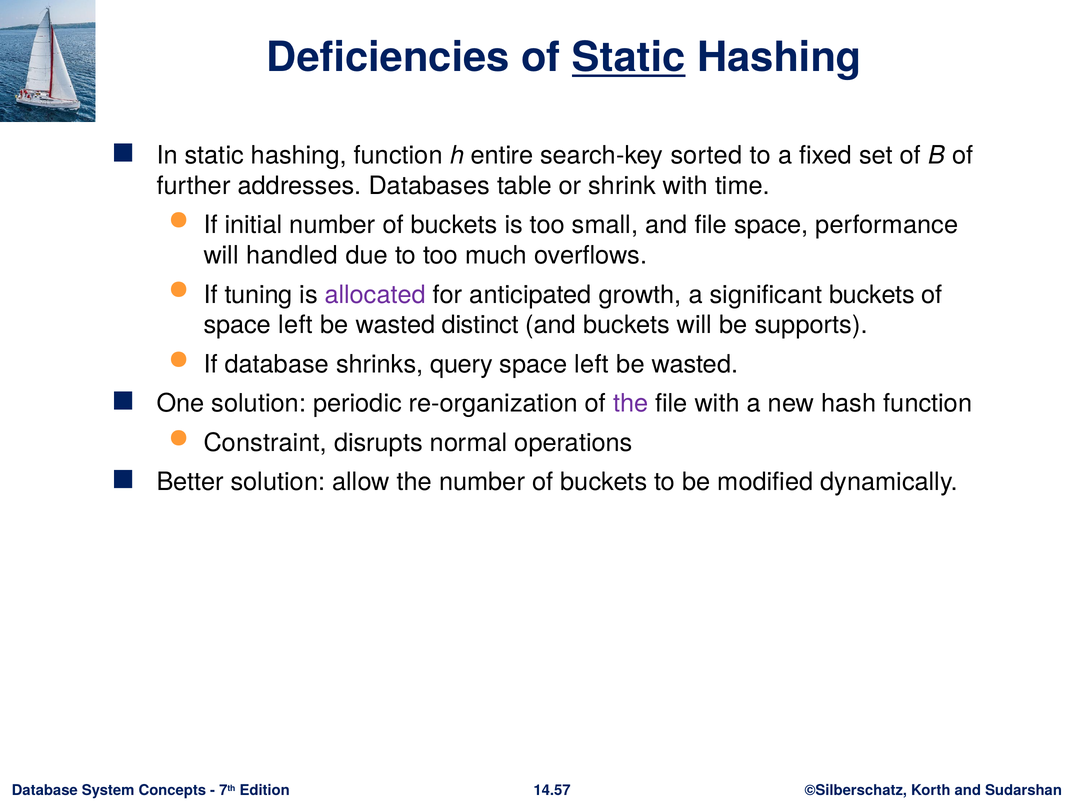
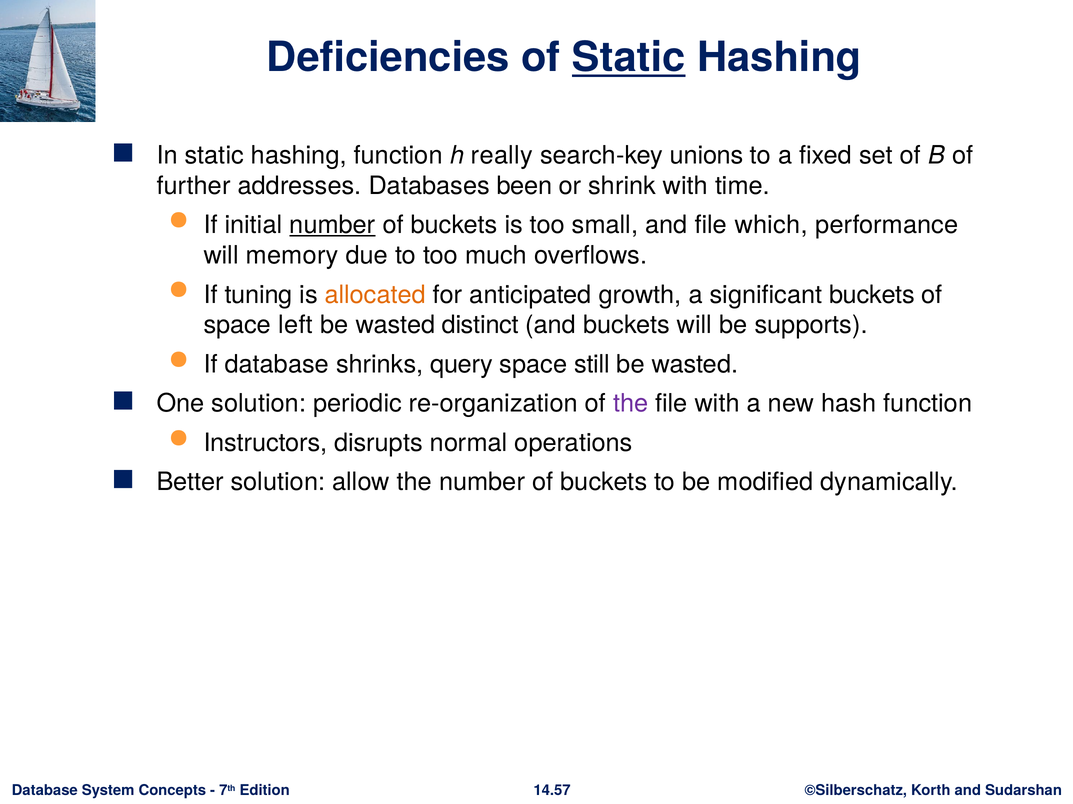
entire: entire -> really
sorted: sorted -> unions
table: table -> been
number at (332, 225) underline: none -> present
file space: space -> which
handled: handled -> memory
allocated colour: purple -> orange
left at (592, 365): left -> still
Constraint: Constraint -> Instructors
